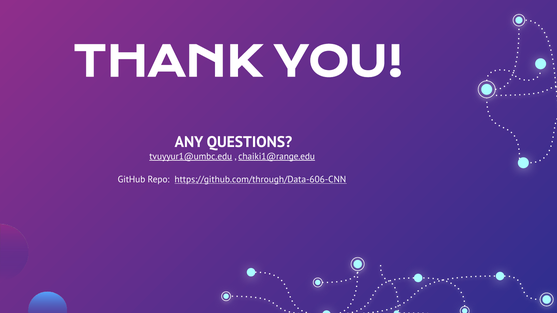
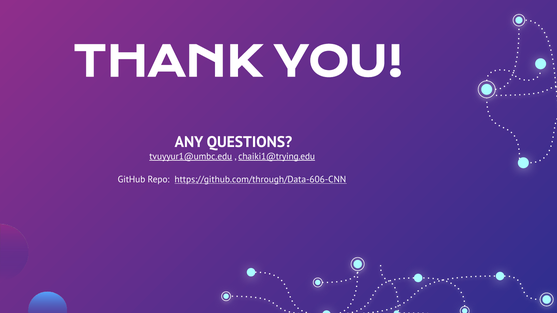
chaiki1@range.edu: chaiki1@range.edu -> chaiki1@trying.edu
